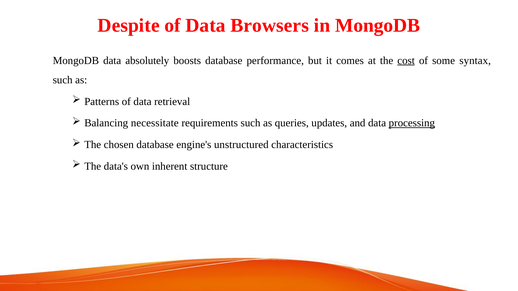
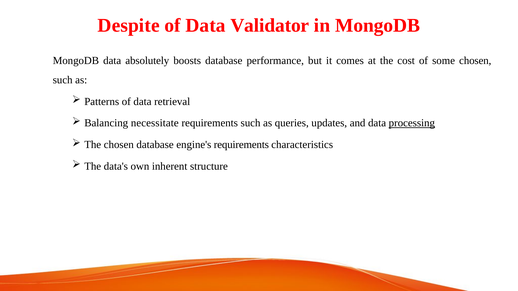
Browsers: Browsers -> Validator
cost underline: present -> none
some syntax: syntax -> chosen
engine's unstructured: unstructured -> requirements
